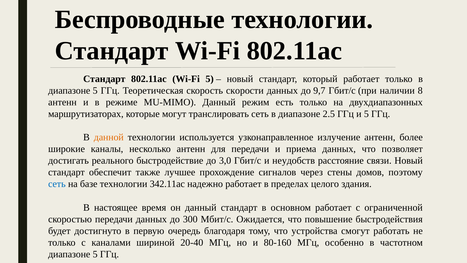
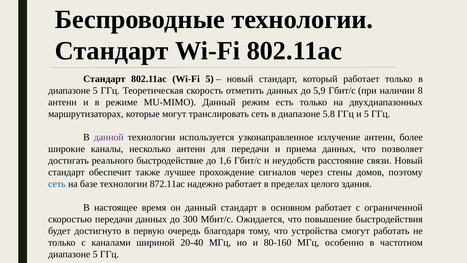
скорости: скорости -> отметить
9,7: 9,7 -> 5,9
2.5: 2.5 -> 5.8
данной colour: orange -> purple
3,0: 3,0 -> 1,6
342.11ac: 342.11ac -> 872.11ac
